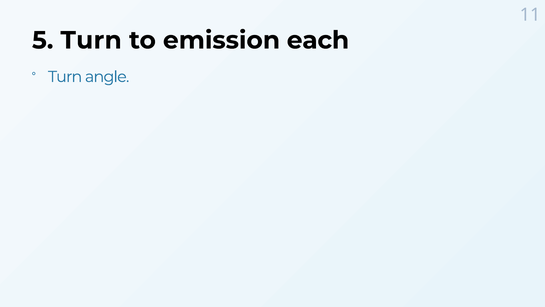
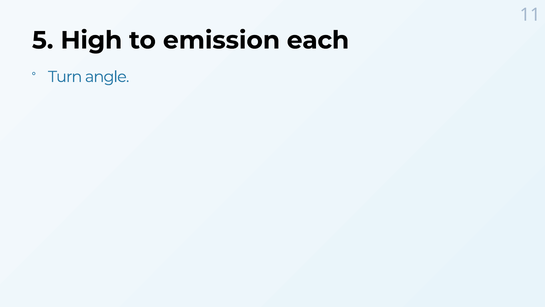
5 Turn: Turn -> High
